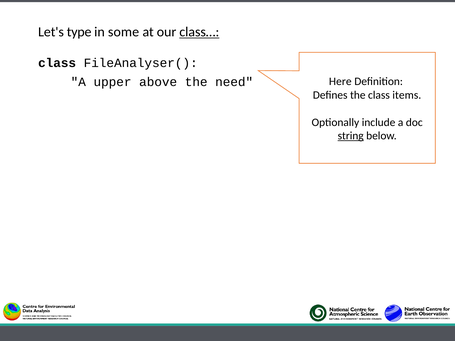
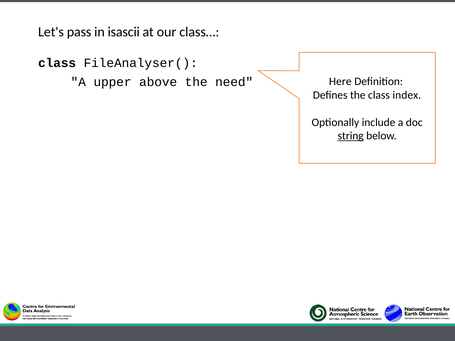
type: type -> pass
some: some -> isascii
class… underline: present -> none
items: items -> index
